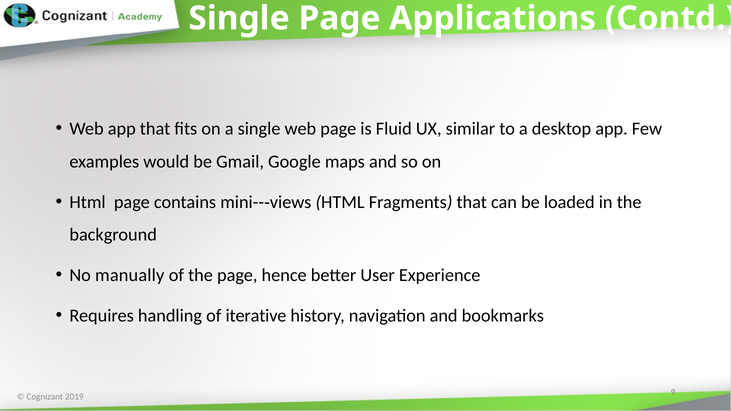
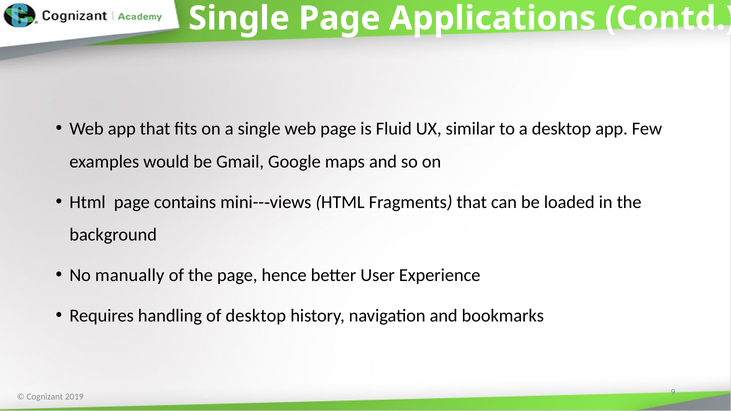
of iterative: iterative -> desktop
